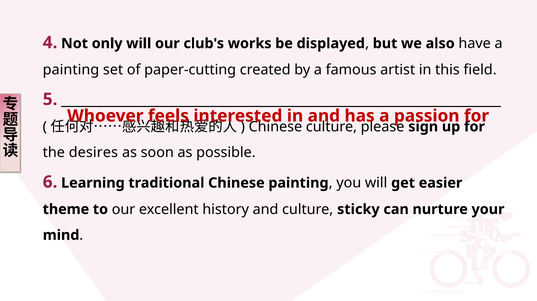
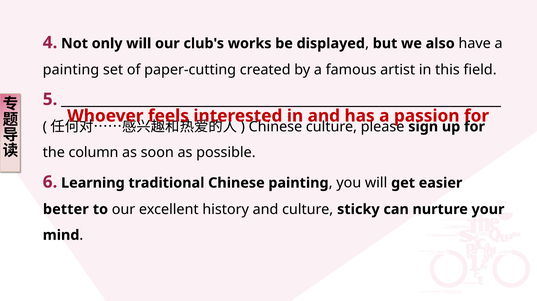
desires: desires -> column
theme: theme -> better
